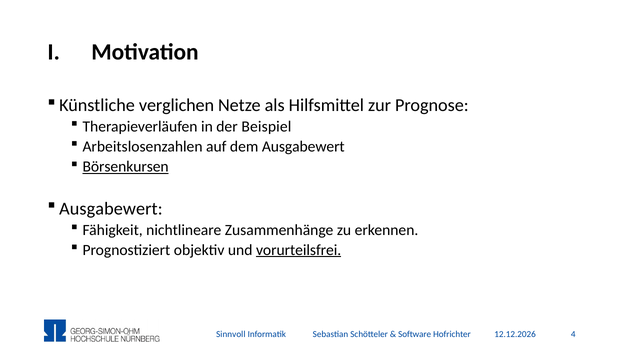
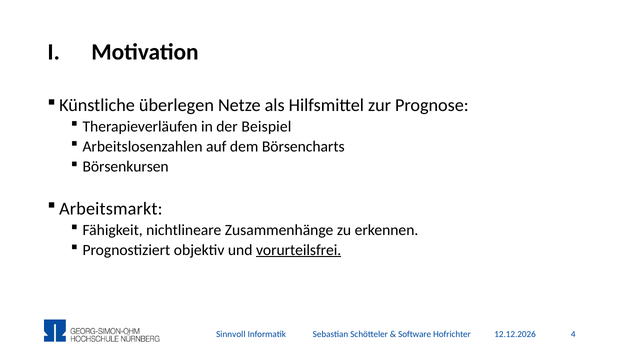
verglichen: verglichen -> überlegen
dem Ausgabewert: Ausgabewert -> Börsencharts
Börsenkursen underline: present -> none
Ausgabewert at (111, 209): Ausgabewert -> Arbeitsmarkt
